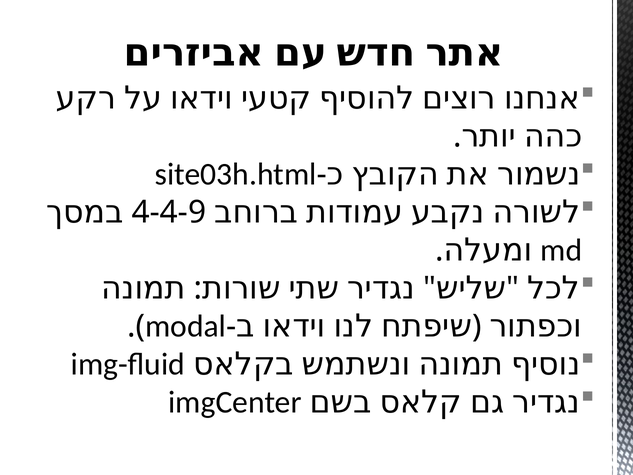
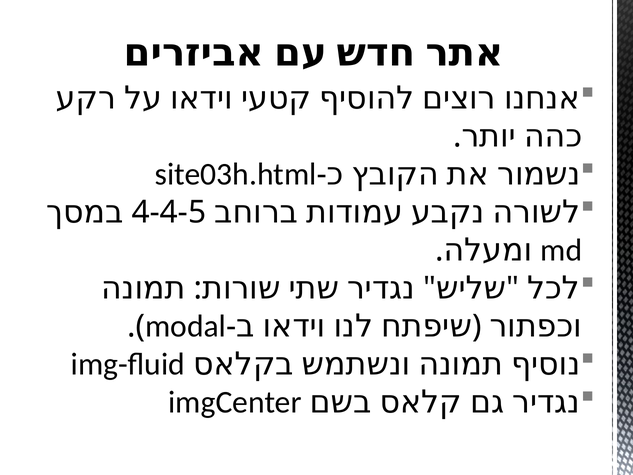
4-4-9: 4-4-9 -> 4-4-5
